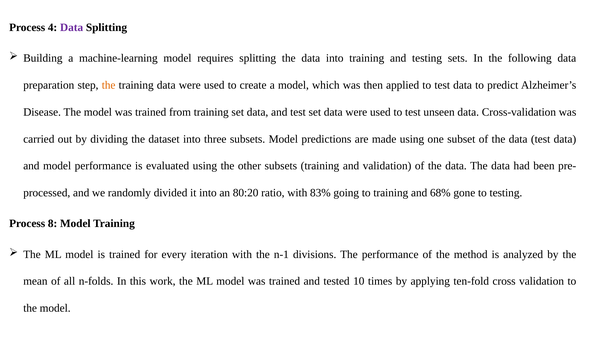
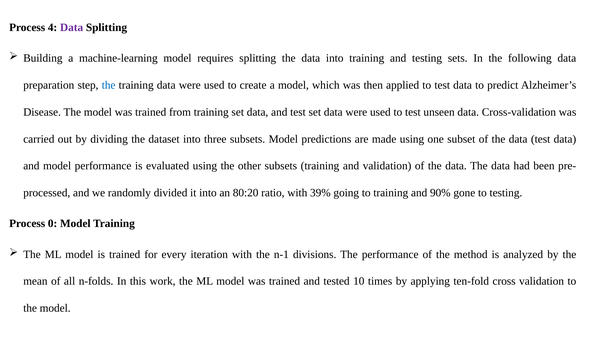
the at (109, 85) colour: orange -> blue
83%: 83% -> 39%
68%: 68% -> 90%
8: 8 -> 0
